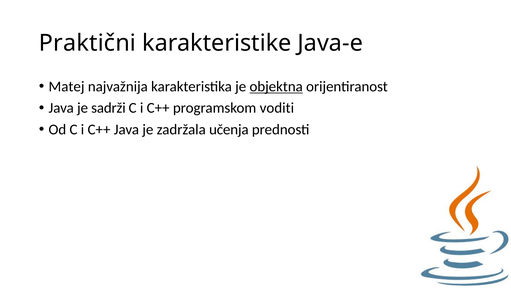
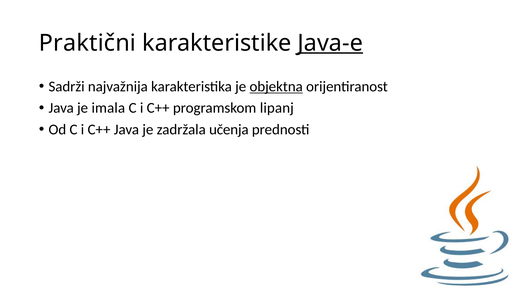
Java-e underline: none -> present
Matej: Matej -> Sadrži
sadrži: sadrži -> imala
voditi: voditi -> lipanj
